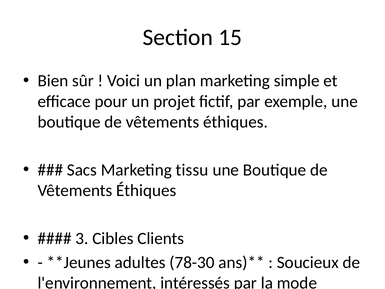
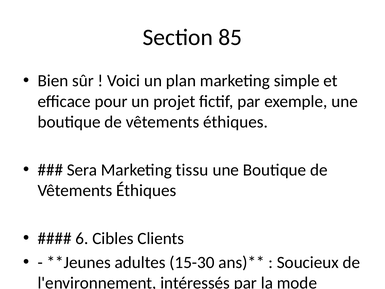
15: 15 -> 85
Sacs: Sacs -> Sera
3: 3 -> 6
78-30: 78-30 -> 15-30
